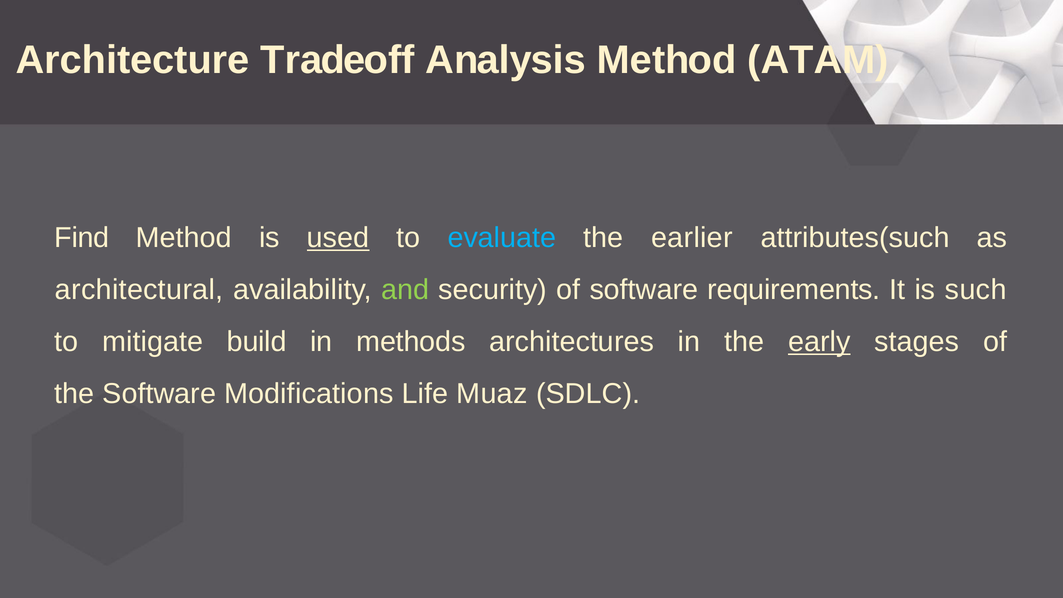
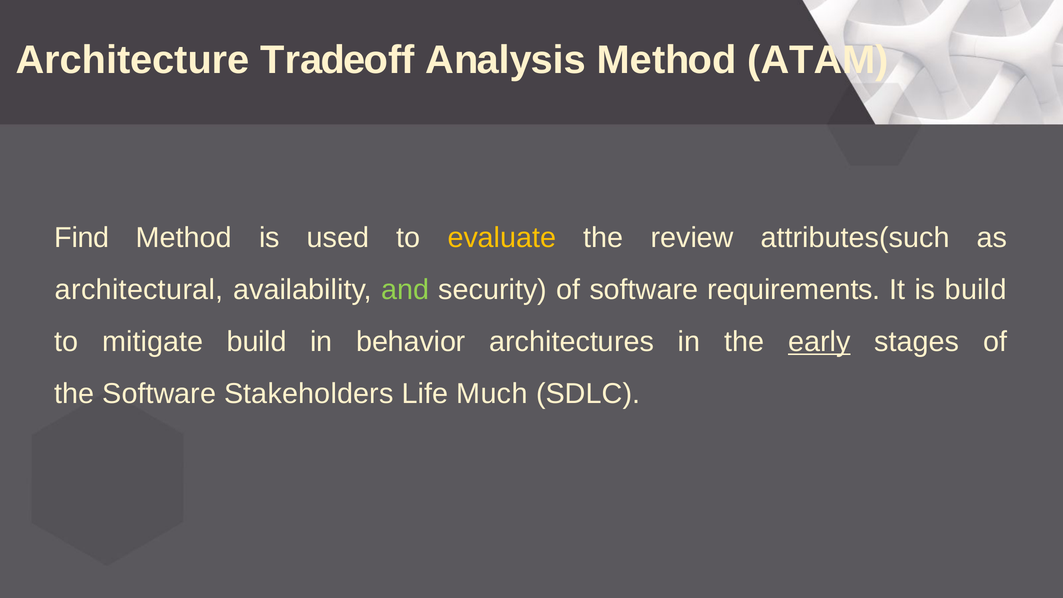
used underline: present -> none
evaluate colour: light blue -> yellow
earlier: earlier -> review
is such: such -> build
methods: methods -> behavior
Modifications: Modifications -> Stakeholders
Muaz: Muaz -> Much
